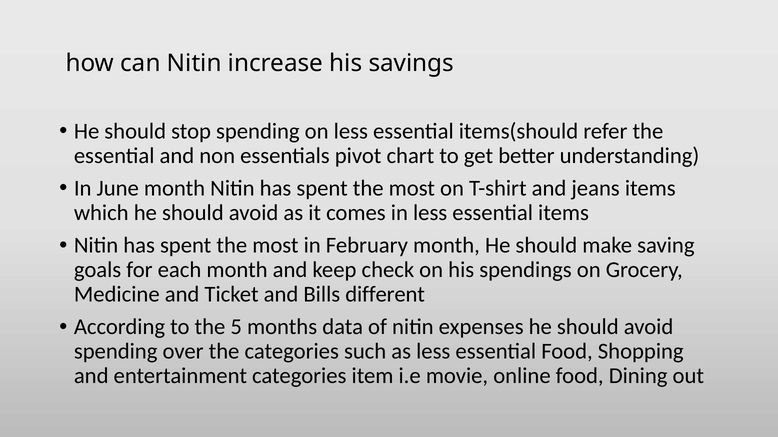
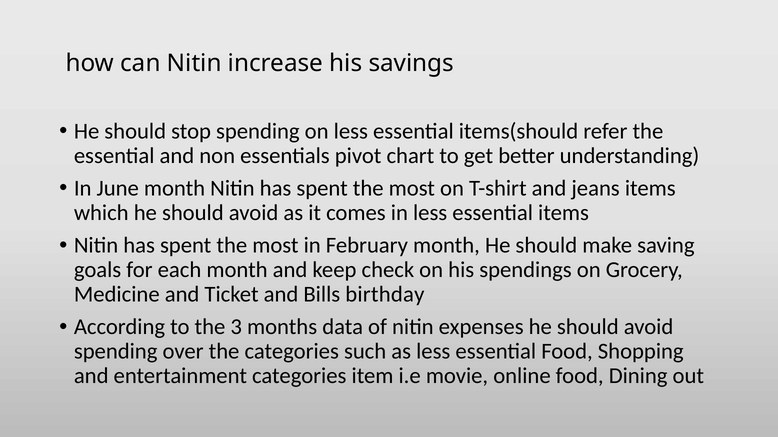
different: different -> birthday
5: 5 -> 3
